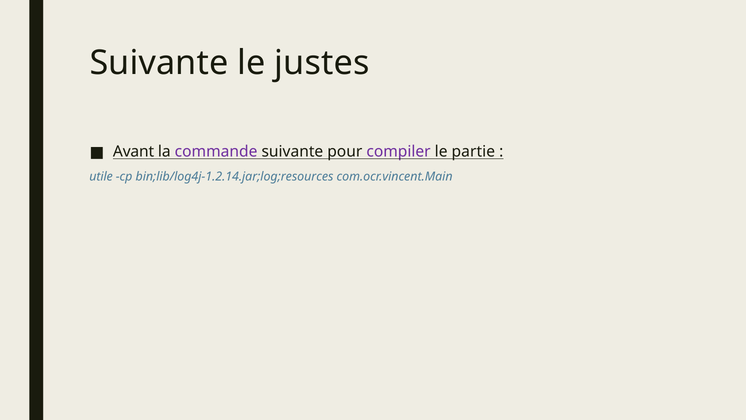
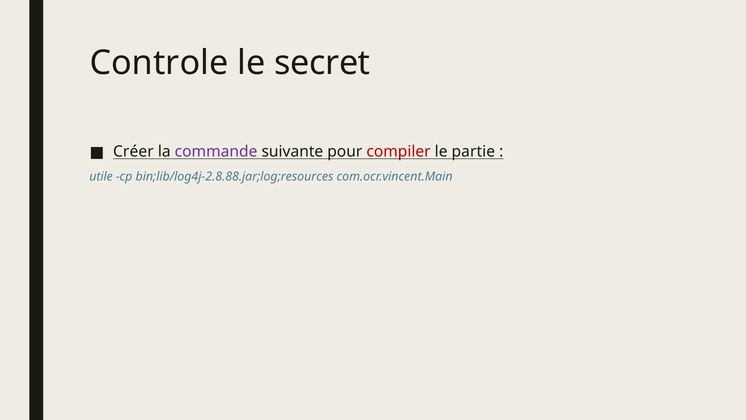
Suivante at (159, 63): Suivante -> Controle
justes: justes -> secret
Avant: Avant -> Créer
compiler colour: purple -> red
bin;lib/log4j-1.2.14.jar;log;resources: bin;lib/log4j-1.2.14.jar;log;resources -> bin;lib/log4j-2.8.88.jar;log;resources
